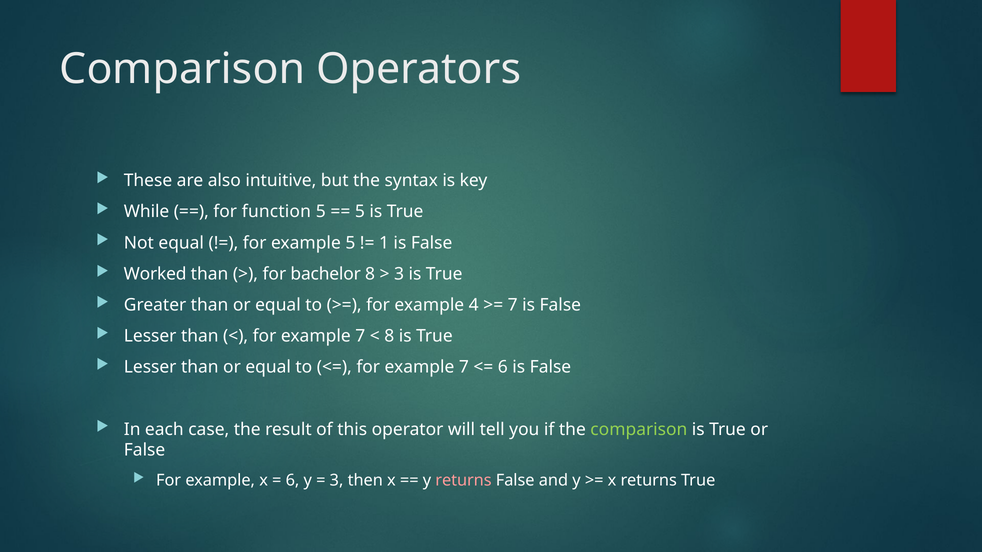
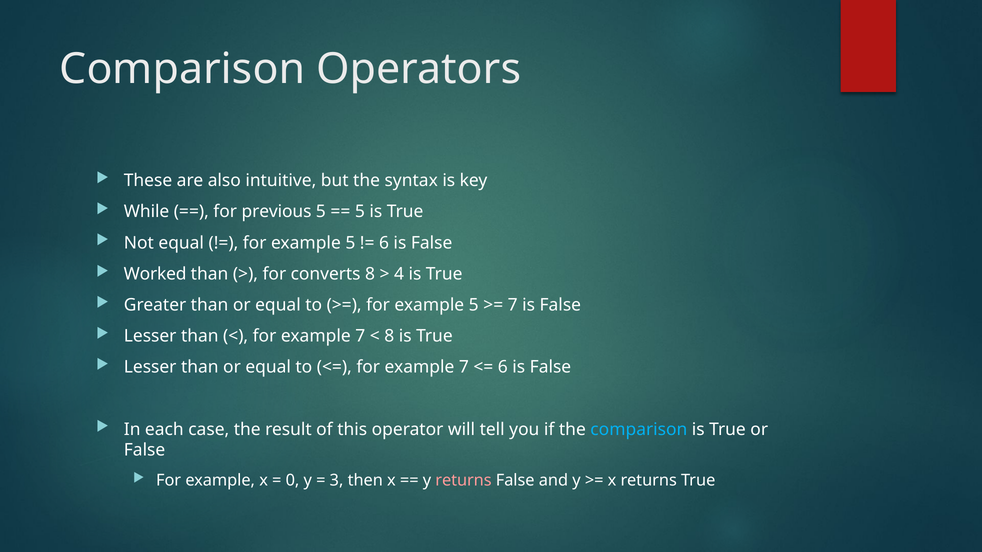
function: function -> previous
1 at (384, 243): 1 -> 6
bachelor: bachelor -> converts
3 at (399, 274): 3 -> 4
4 at (474, 305): 4 -> 5
comparison at (639, 430) colour: light green -> light blue
6 at (292, 481): 6 -> 0
